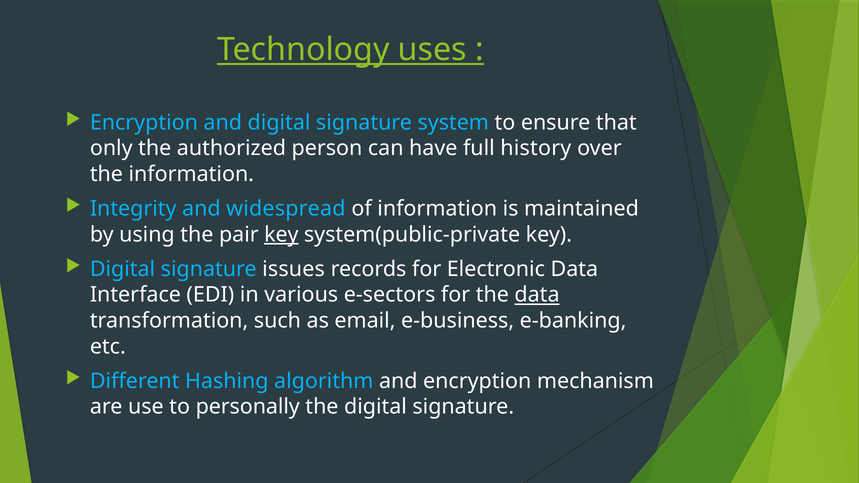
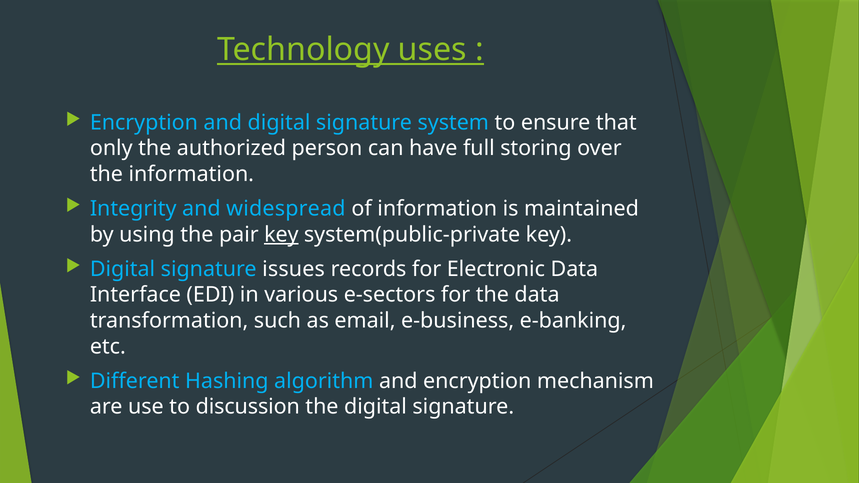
history: history -> storing
data at (537, 295) underline: present -> none
personally: personally -> discussion
